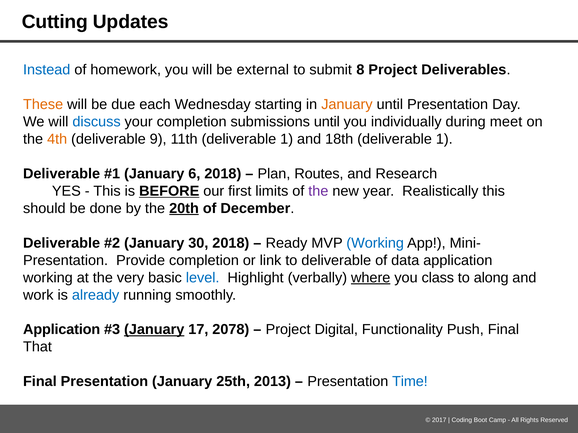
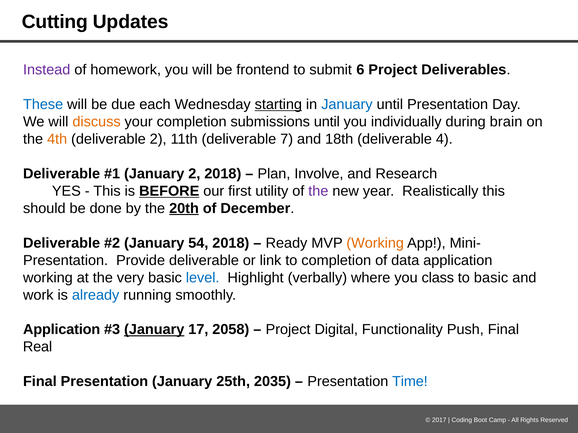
Instead colour: blue -> purple
external: external -> frontend
8: 8 -> 6
These colour: orange -> blue
starting underline: none -> present
January at (347, 105) colour: orange -> blue
discuss colour: blue -> orange
meet: meet -> brain
deliverable 9: 9 -> 2
11th deliverable 1: 1 -> 7
18th deliverable 1: 1 -> 4
January 6: 6 -> 2
Routes: Routes -> Involve
limits: limits -> utility
30: 30 -> 54
Working at (375, 243) colour: blue -> orange
Provide completion: completion -> deliverable
to deliverable: deliverable -> completion
where underline: present -> none
to along: along -> basic
2078: 2078 -> 2058
That: That -> Real
2013: 2013 -> 2035
